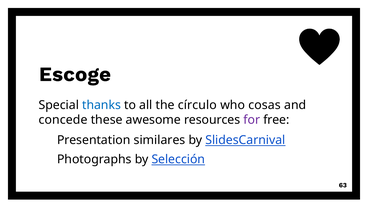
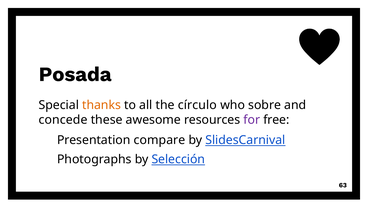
Escoge: Escoge -> Posada
thanks colour: blue -> orange
cosas: cosas -> sobre
similares: similares -> compare
